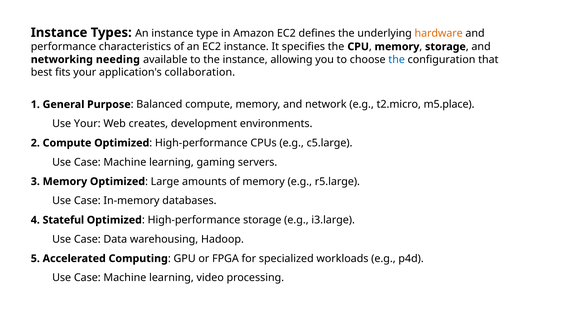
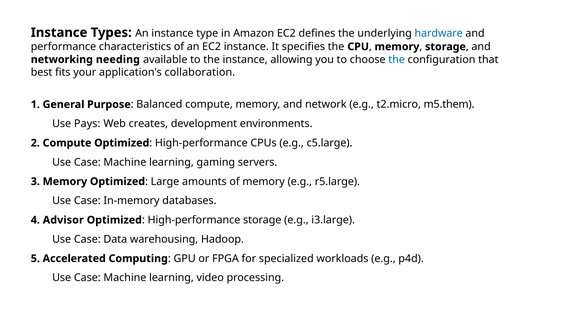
hardware colour: orange -> blue
m5.place: m5.place -> m5.them
Use Your: Your -> Pays
Stateful: Stateful -> Advisor
